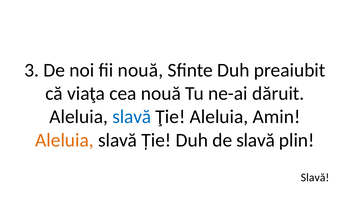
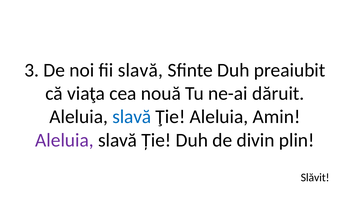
fii nouă: nouă -> slavă
Aleluia at (65, 140) colour: orange -> purple
de slavă: slavă -> divin
Slavă at (315, 178): Slavă -> Slăvit
